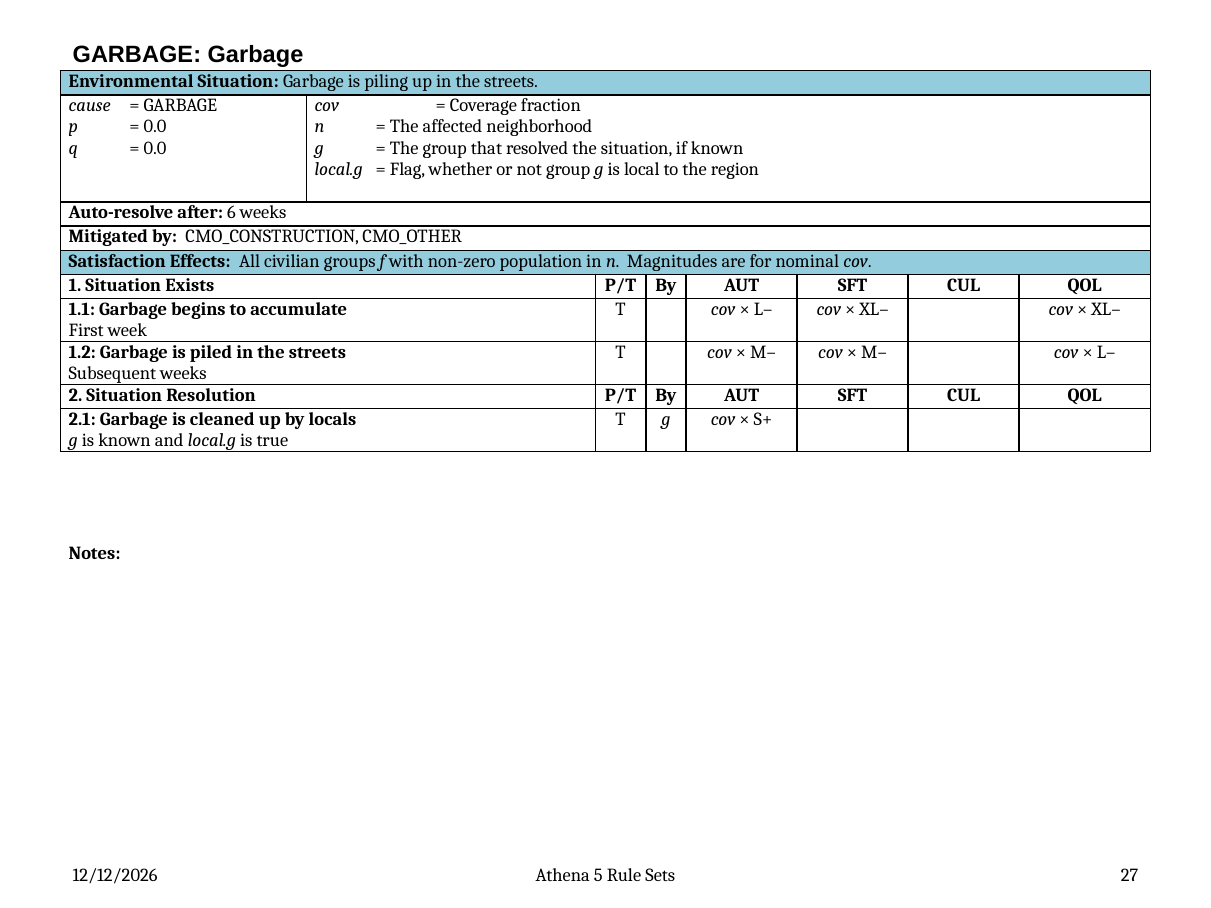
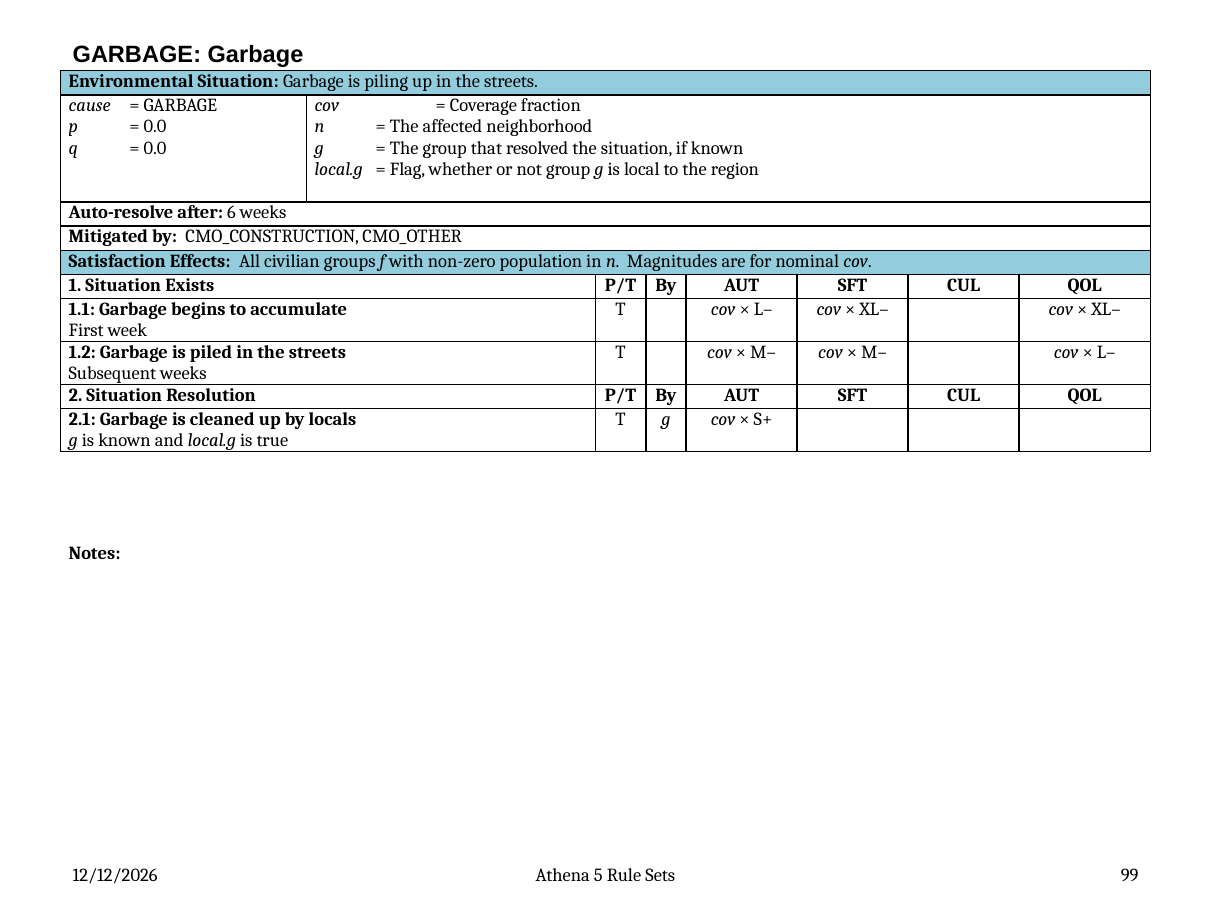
27: 27 -> 99
